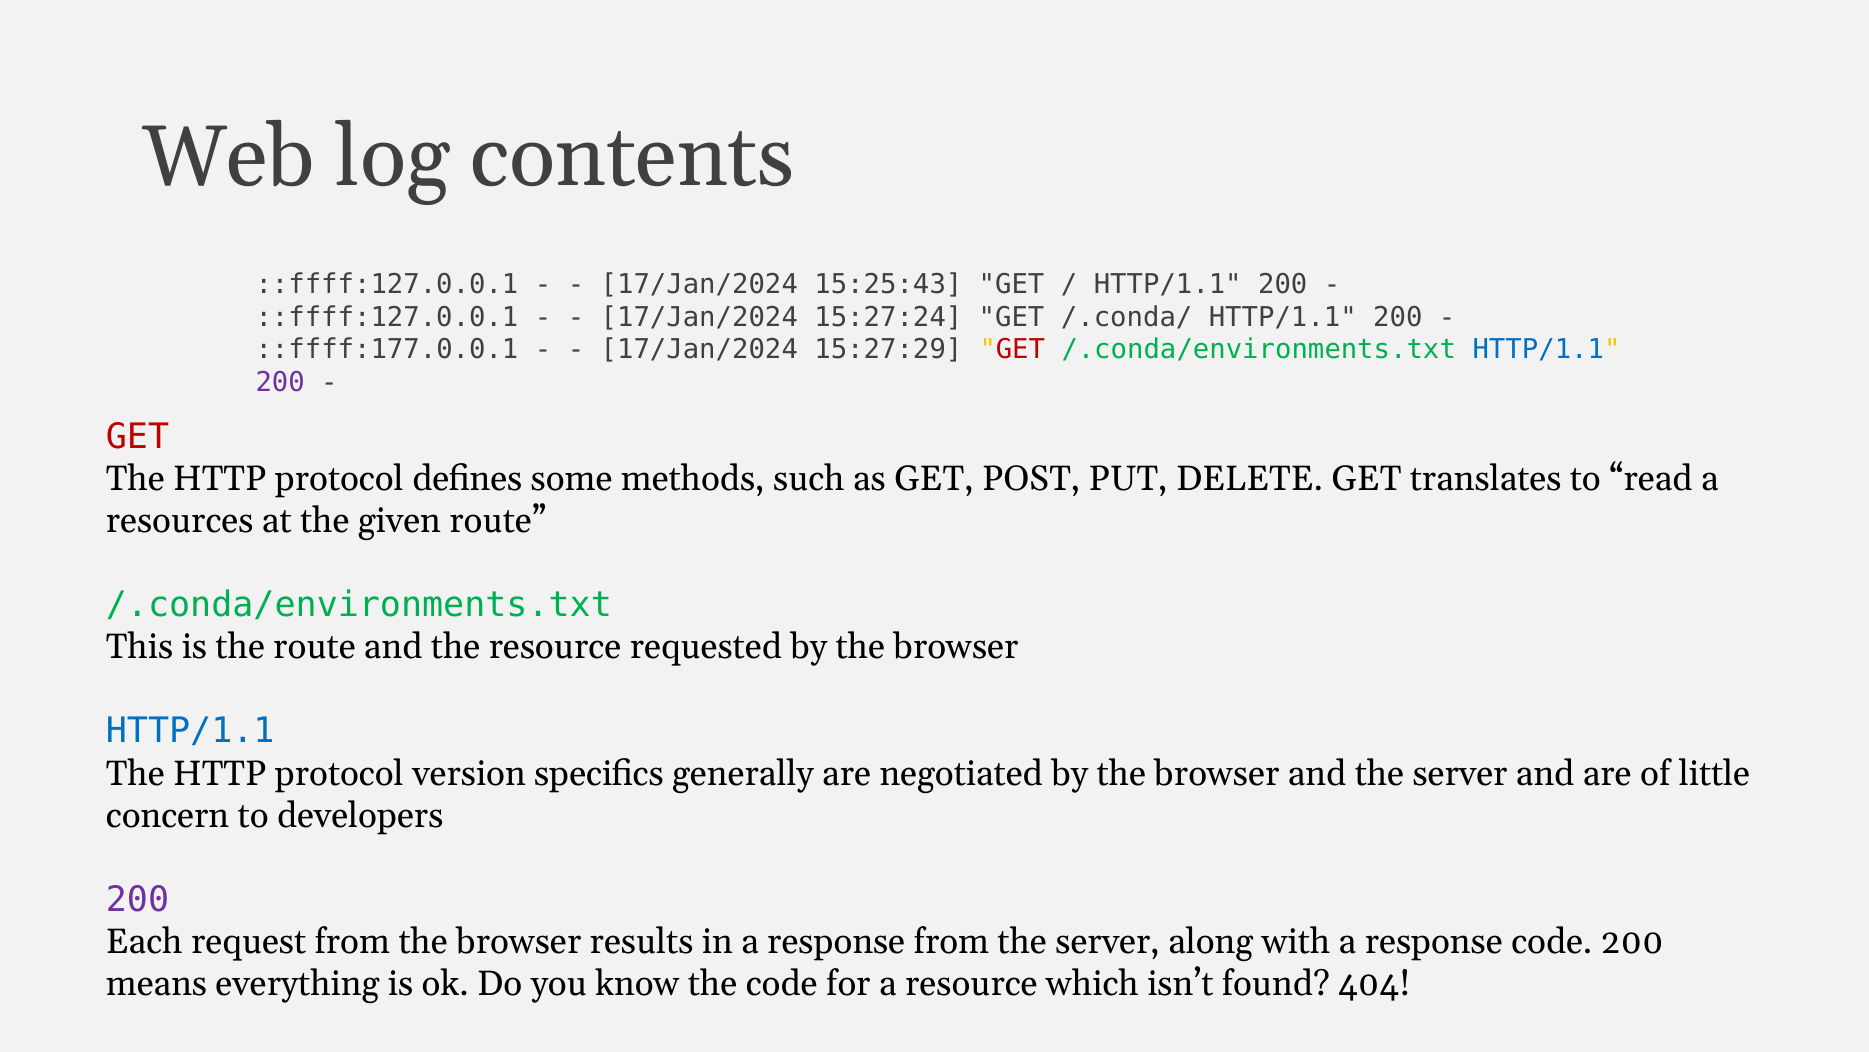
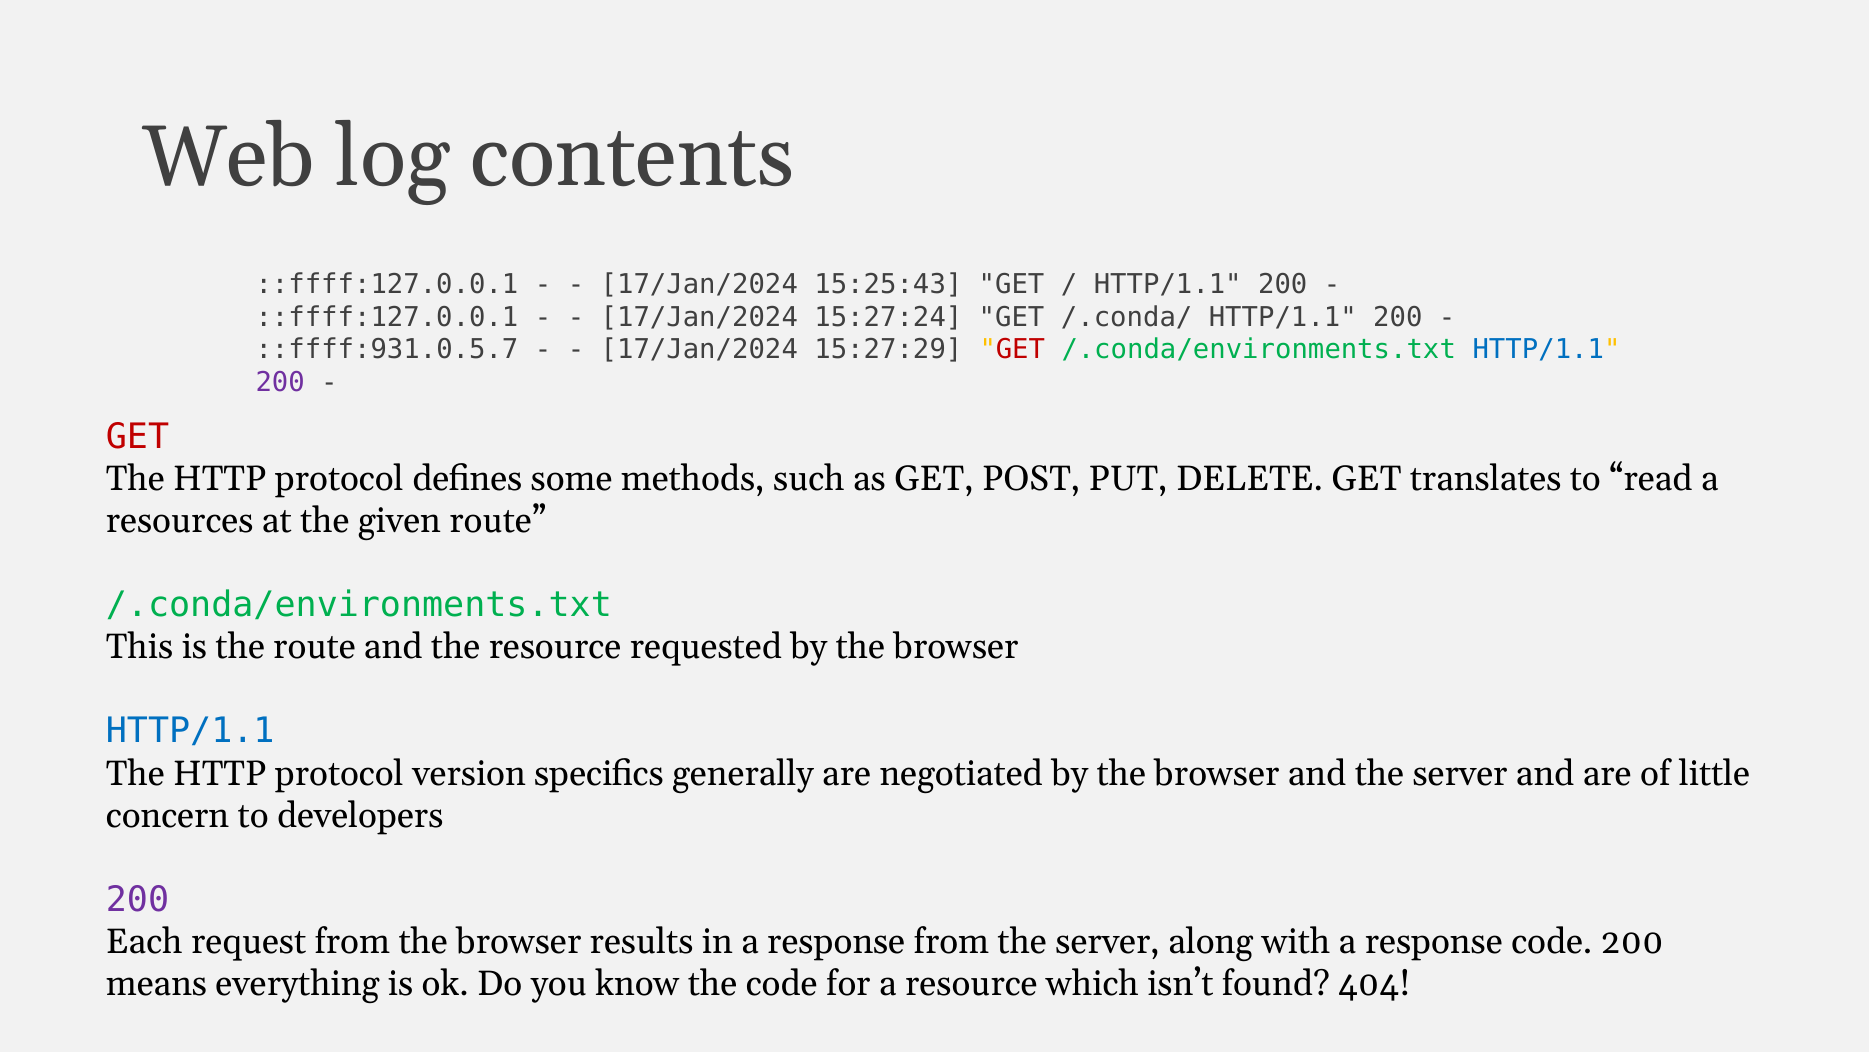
::ffff:177.0.0.1: ::ffff:177.0.0.1 -> ::ffff:931.0.5.7
